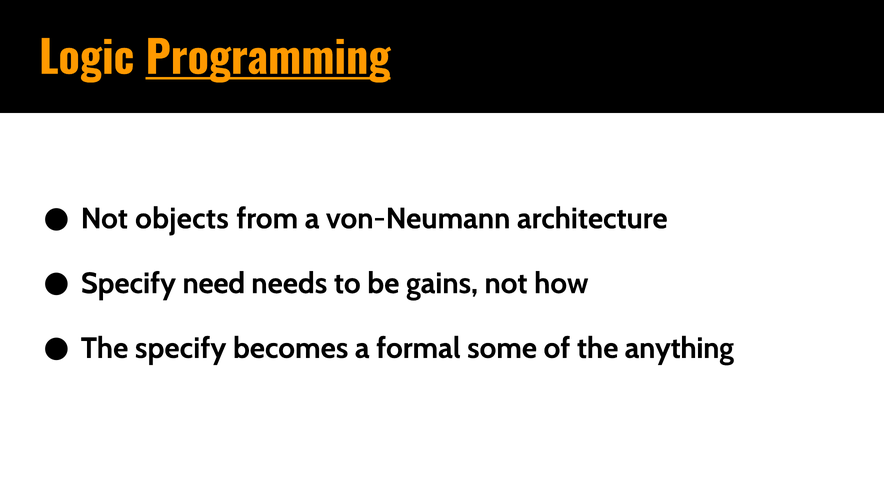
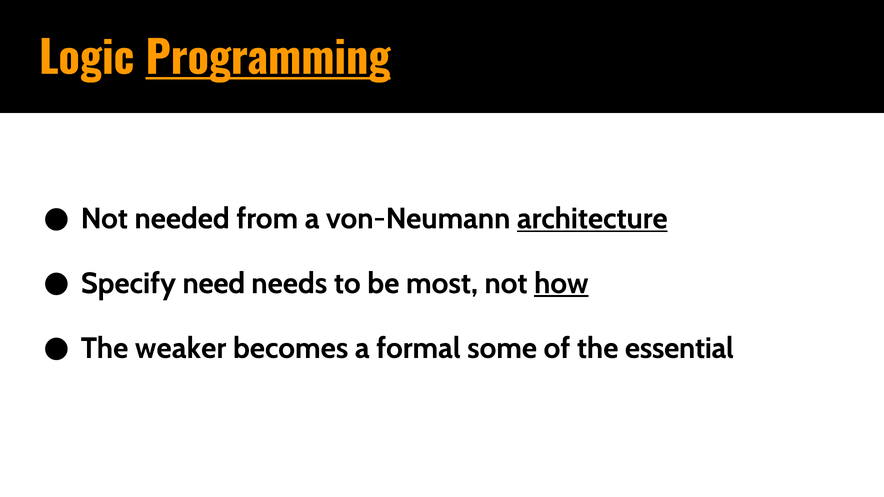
objects: objects -> needed
architecture underline: none -> present
gains: gains -> most
how underline: none -> present
The specify: specify -> weaker
anything: anything -> essential
